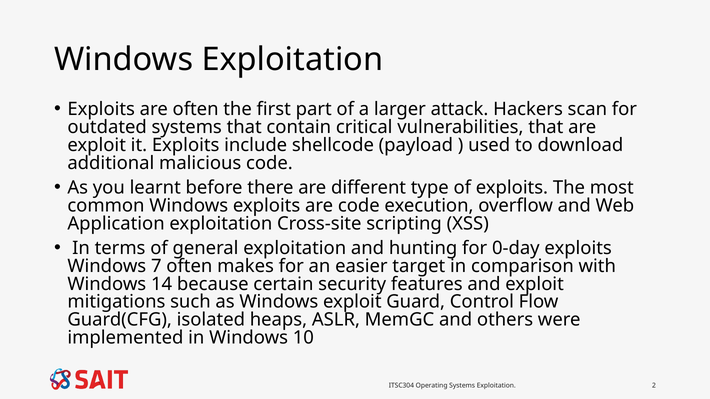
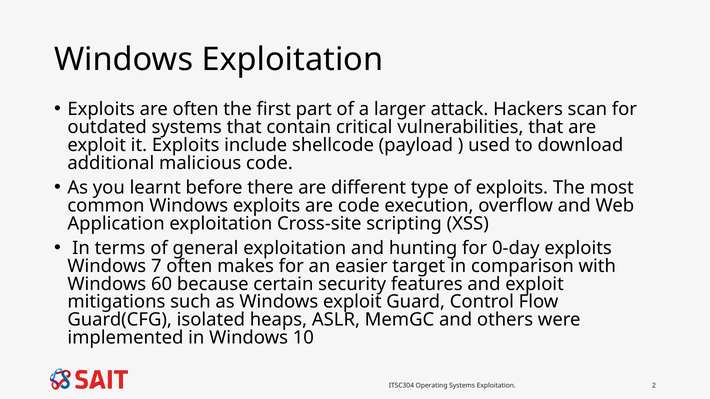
14: 14 -> 60
